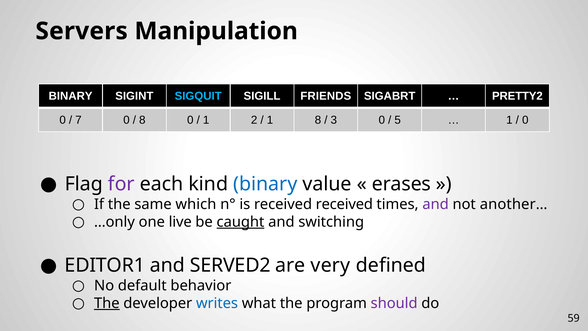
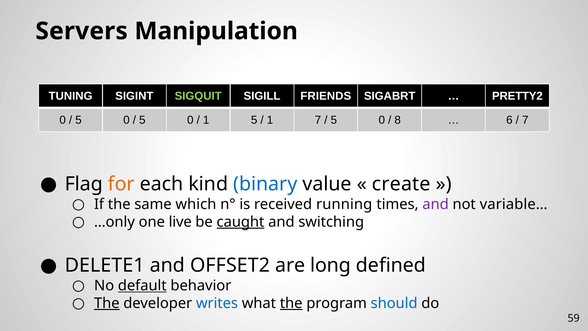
BINARY at (71, 96): BINARY -> TUNING
SIGQUIT colour: light blue -> light green
7 at (79, 120): 7 -> 5
8 at (142, 120): 8 -> 5
1 2: 2 -> 5
1 8: 8 -> 7
3 at (334, 120): 3 -> 5
5: 5 -> 8
1 at (509, 120): 1 -> 6
0 at (525, 120): 0 -> 7
for colour: purple -> orange
erases: erases -> create
received received: received -> running
another…: another… -> variable…
EDITOR1: EDITOR1 -> DELETE1
SERVED2: SERVED2 -> OFFSET2
very: very -> long
default underline: none -> present
the at (291, 303) underline: none -> present
should colour: purple -> blue
